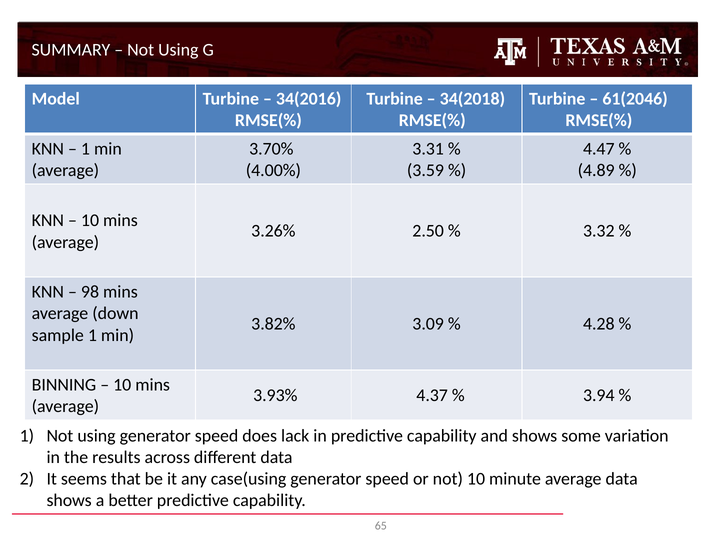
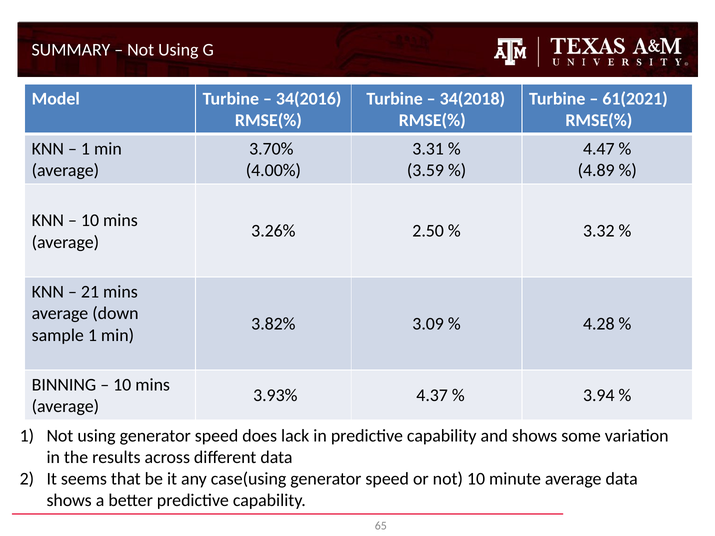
61(2046: 61(2046 -> 61(2021
98: 98 -> 21
